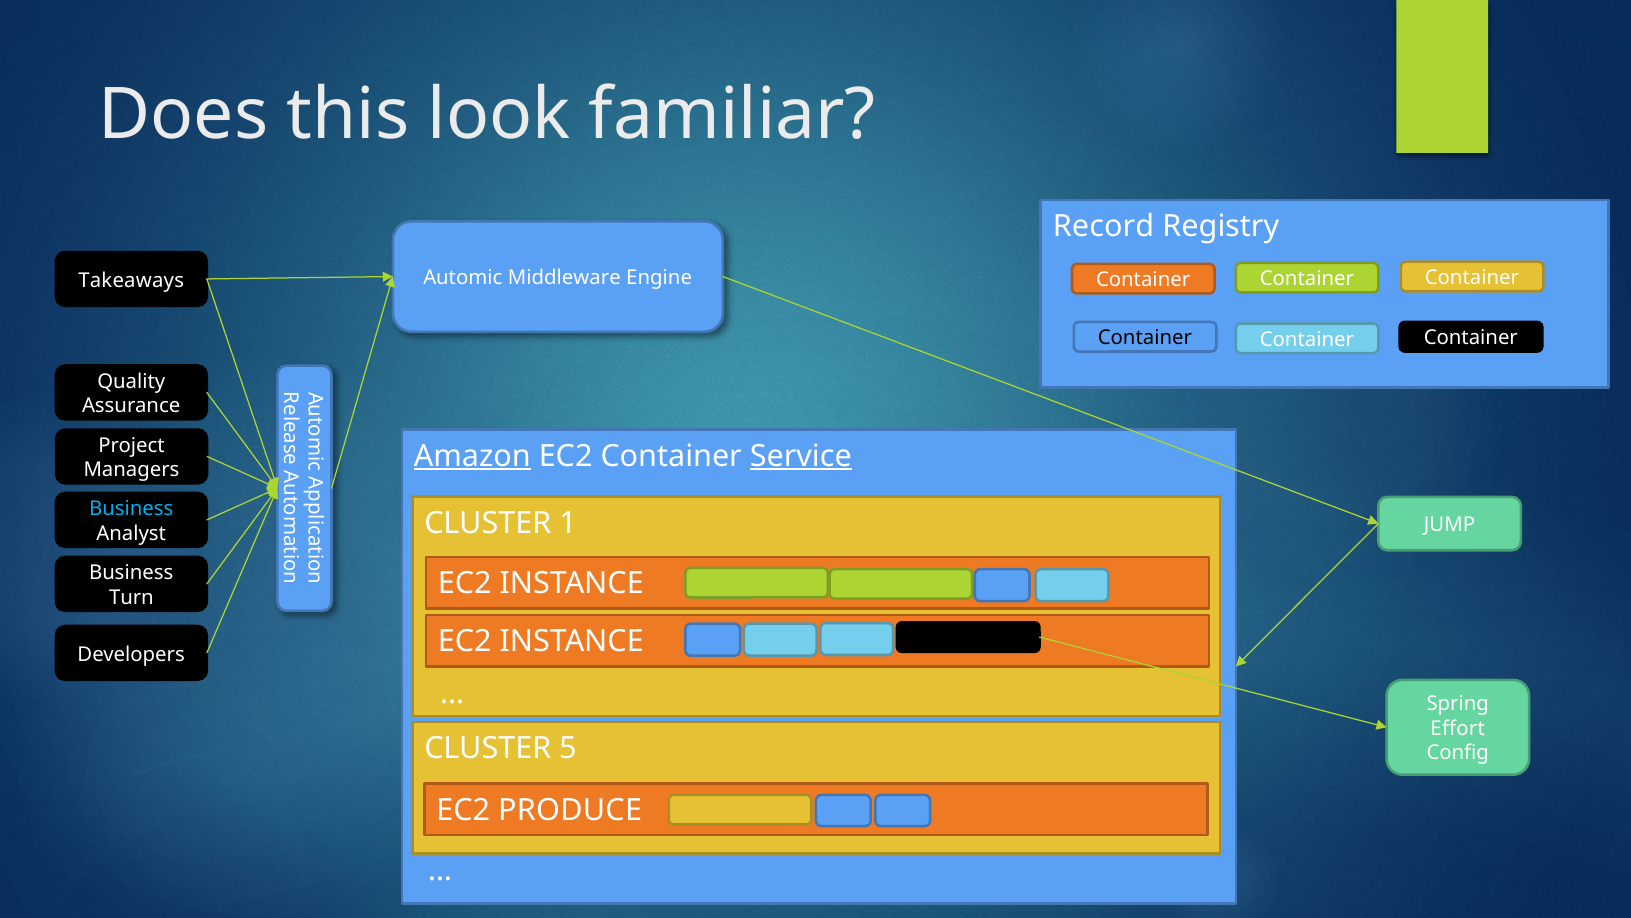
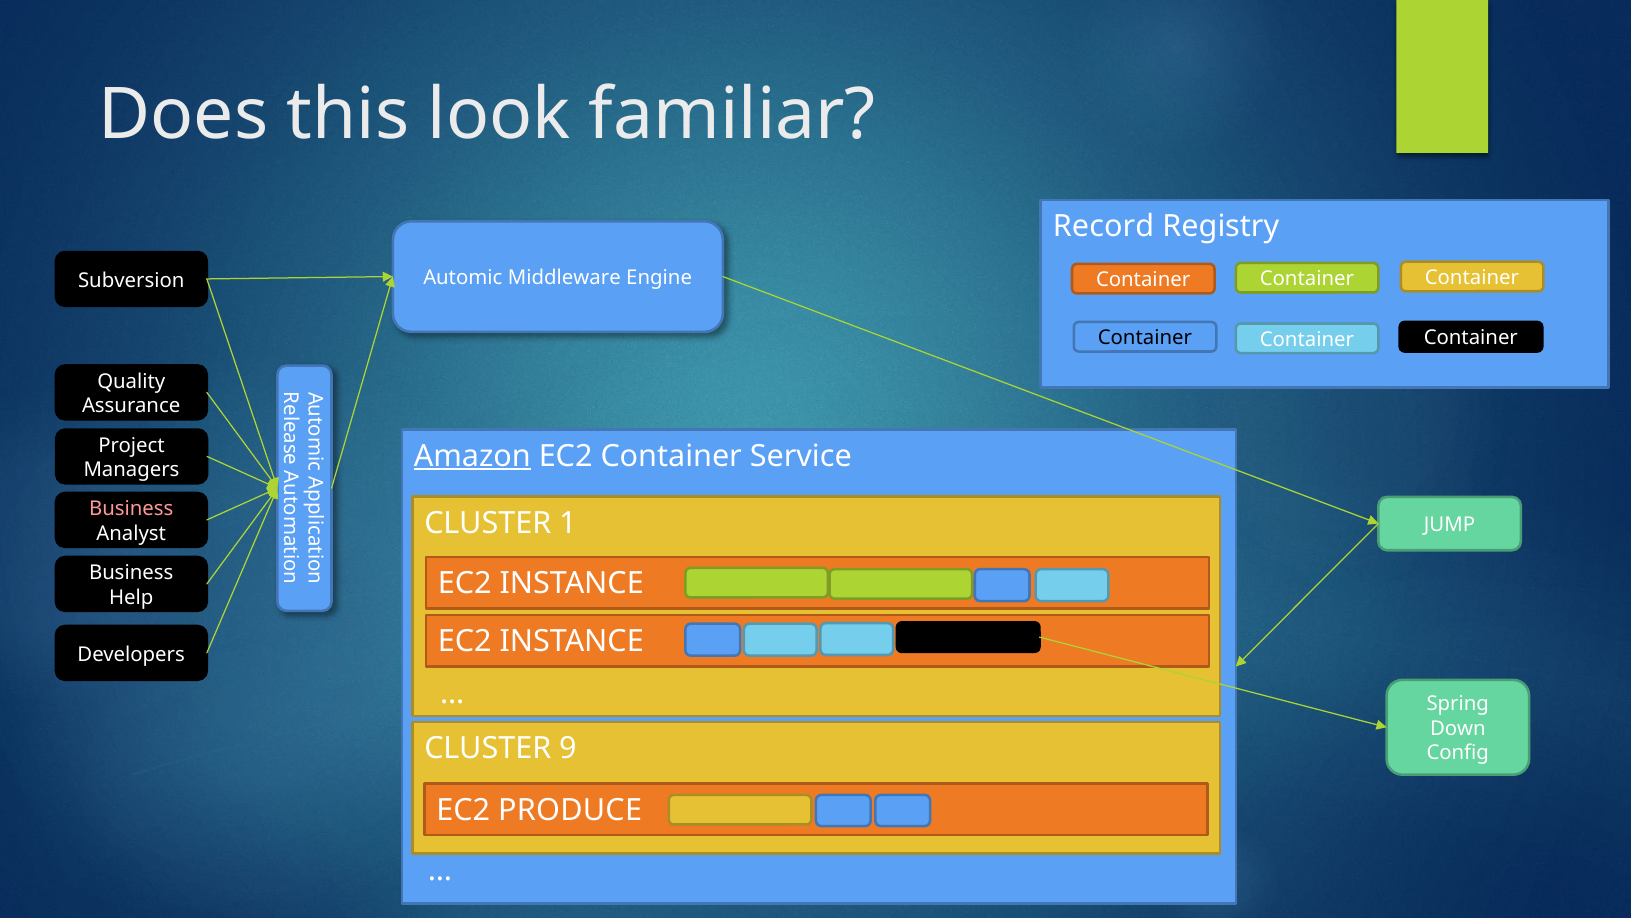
Takeaways: Takeaways -> Subversion
Service underline: present -> none
Business at (131, 509) colour: light blue -> pink
Turn: Turn -> Help
Effort: Effort -> Down
5: 5 -> 9
